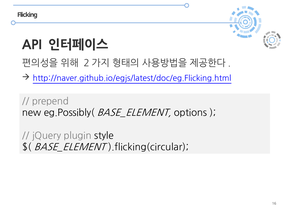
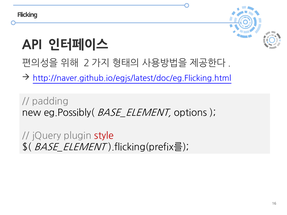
prepend: prepend -> padding
style colour: black -> red
).flicking(circular: ).flicking(circular -> ).flicking(prefix를
